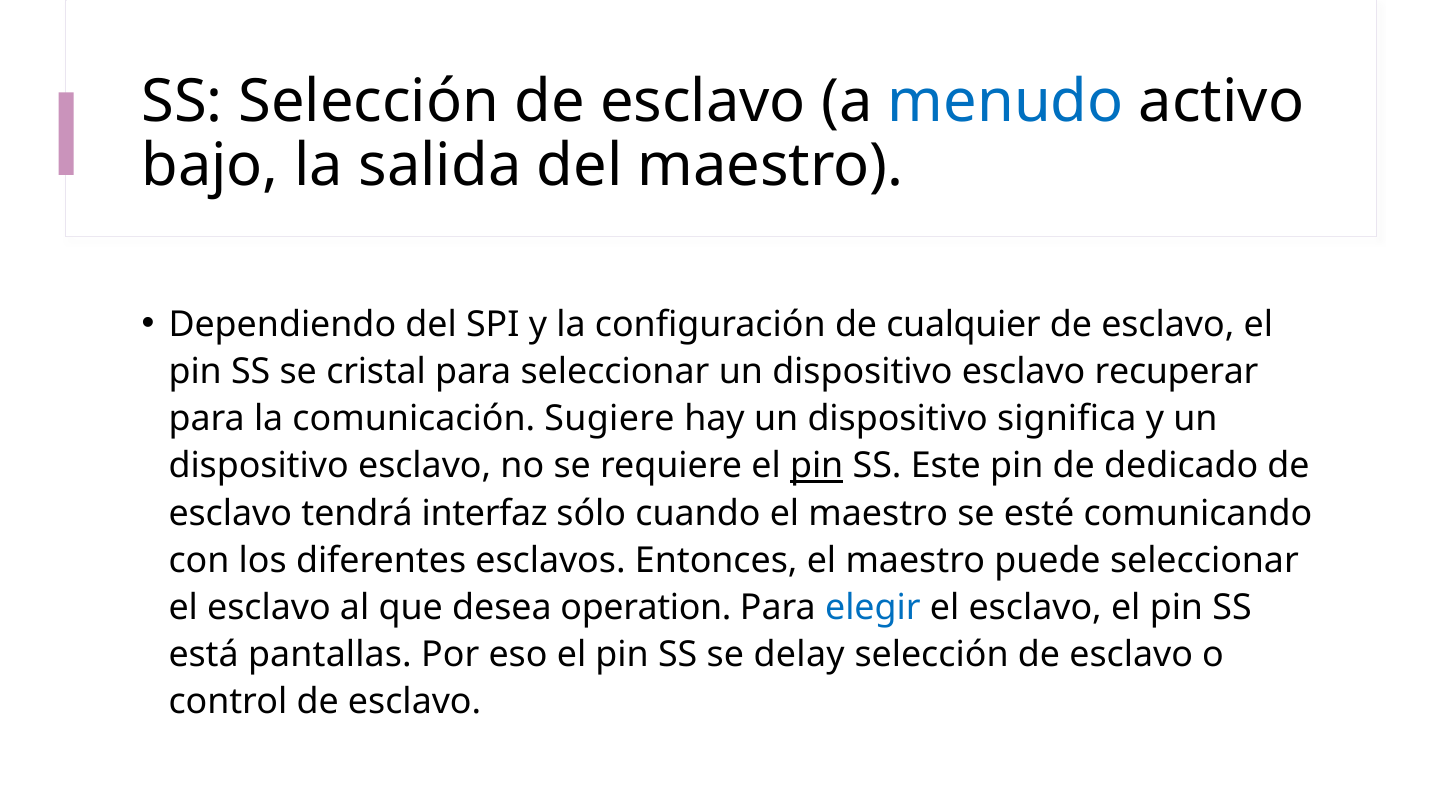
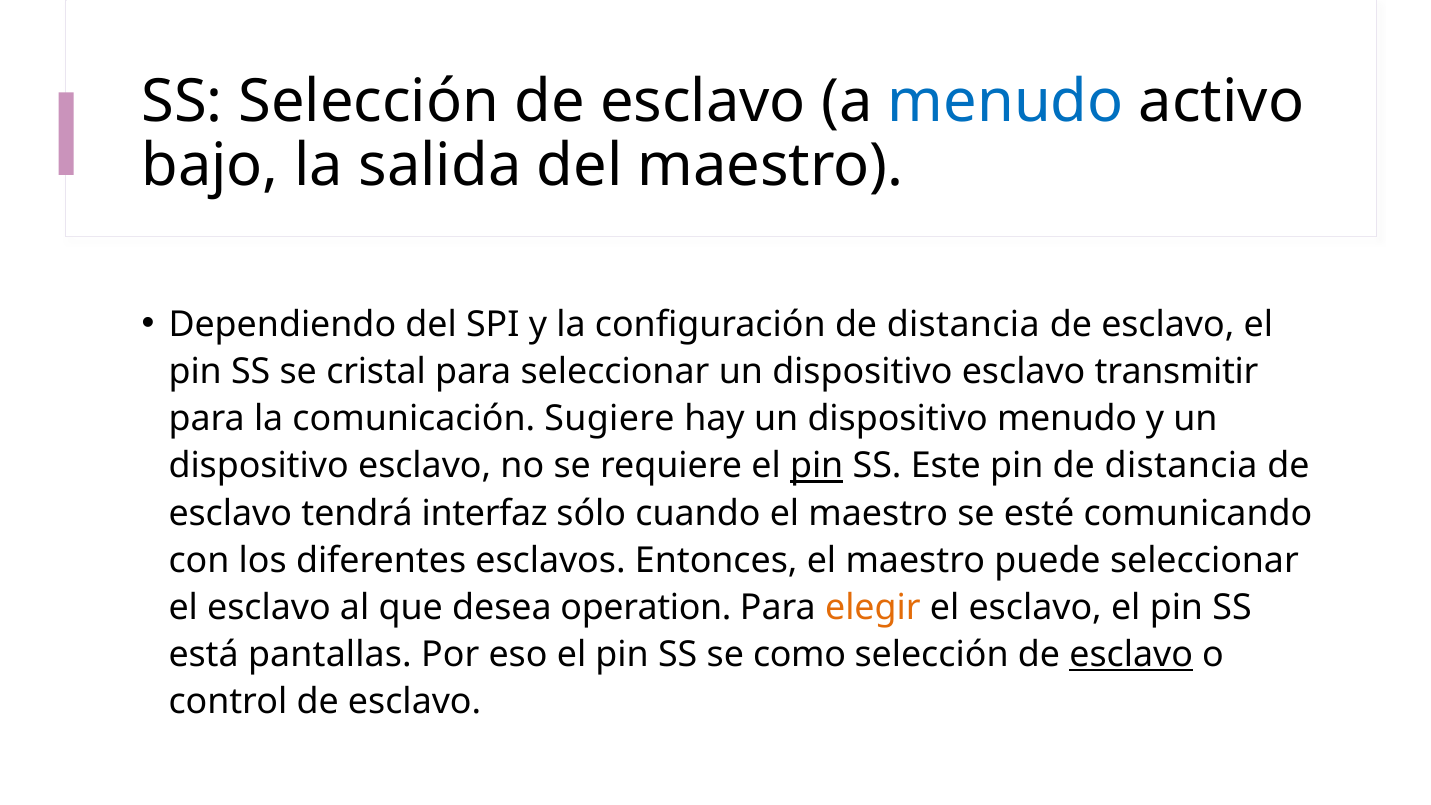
configuración de cualquier: cualquier -> distancia
recuperar: recuperar -> transmitir
dispositivo significa: significa -> menudo
pin de dedicado: dedicado -> distancia
elegir colour: blue -> orange
delay: delay -> como
esclavo at (1131, 655) underline: none -> present
